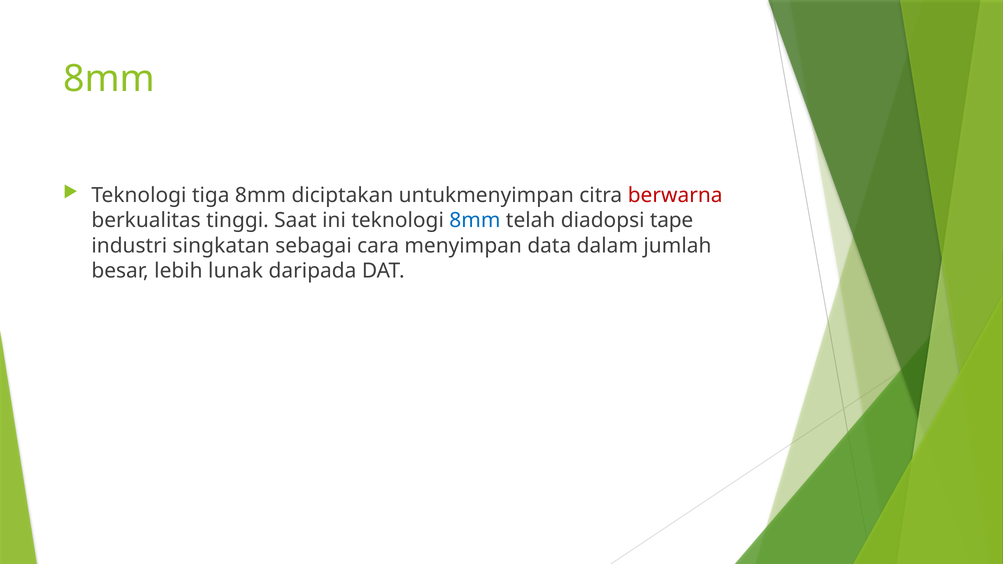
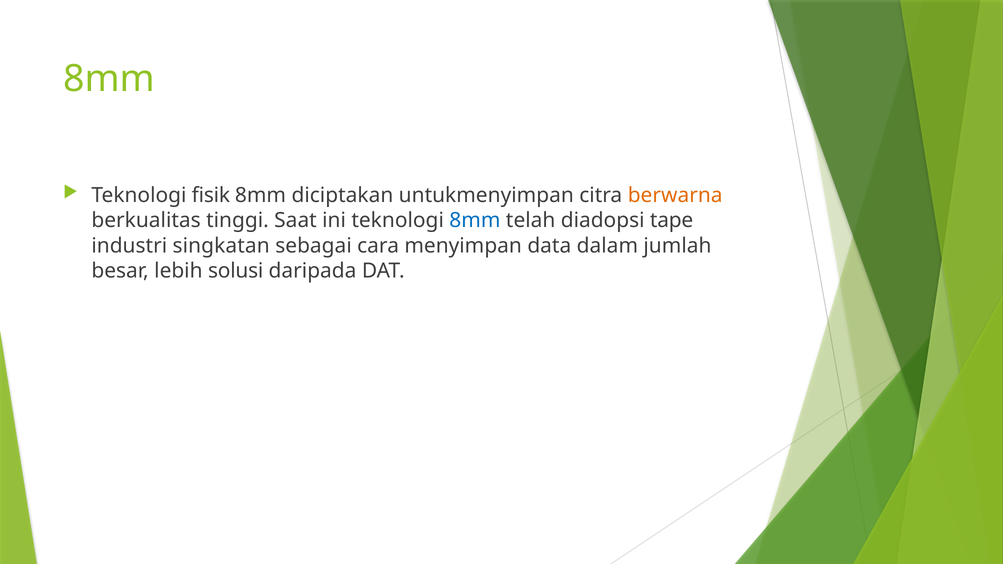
tiga: tiga -> fisik
berwarna colour: red -> orange
lunak: lunak -> solusi
